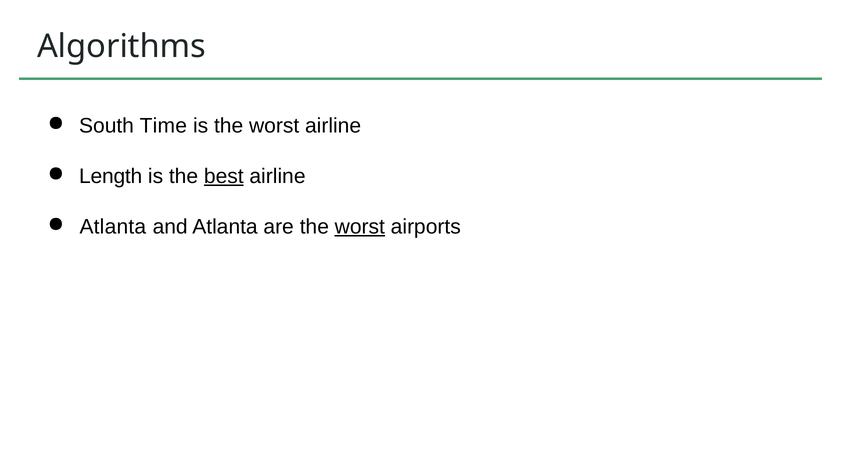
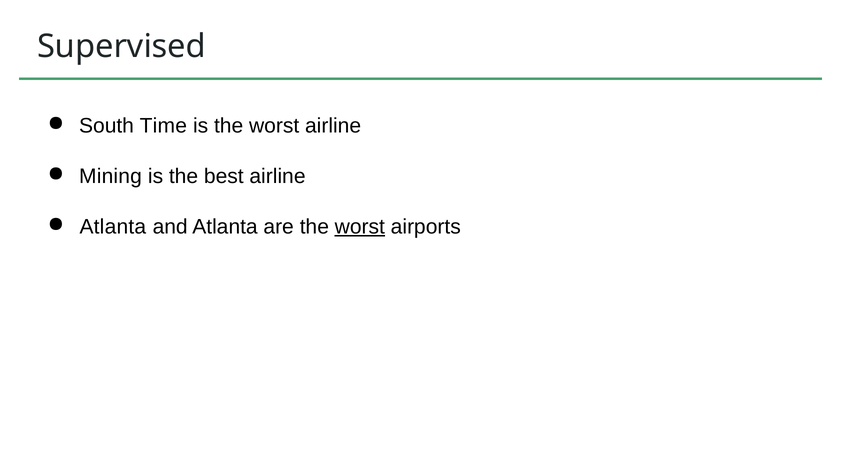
Algorithms: Algorithms -> Supervised
Length: Length -> Mining
best underline: present -> none
